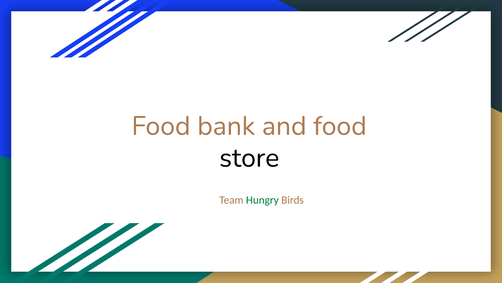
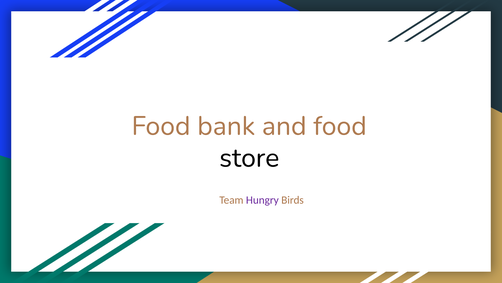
Hungry colour: green -> purple
